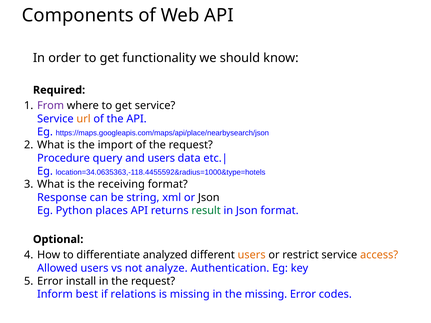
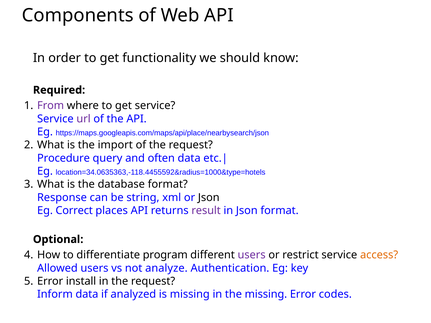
url colour: orange -> purple
and users: users -> often
receiving: receiving -> database
Python: Python -> Correct
result colour: green -> purple
analyzed: analyzed -> program
users at (252, 255) colour: orange -> purple
Inform best: best -> data
relations: relations -> analyzed
